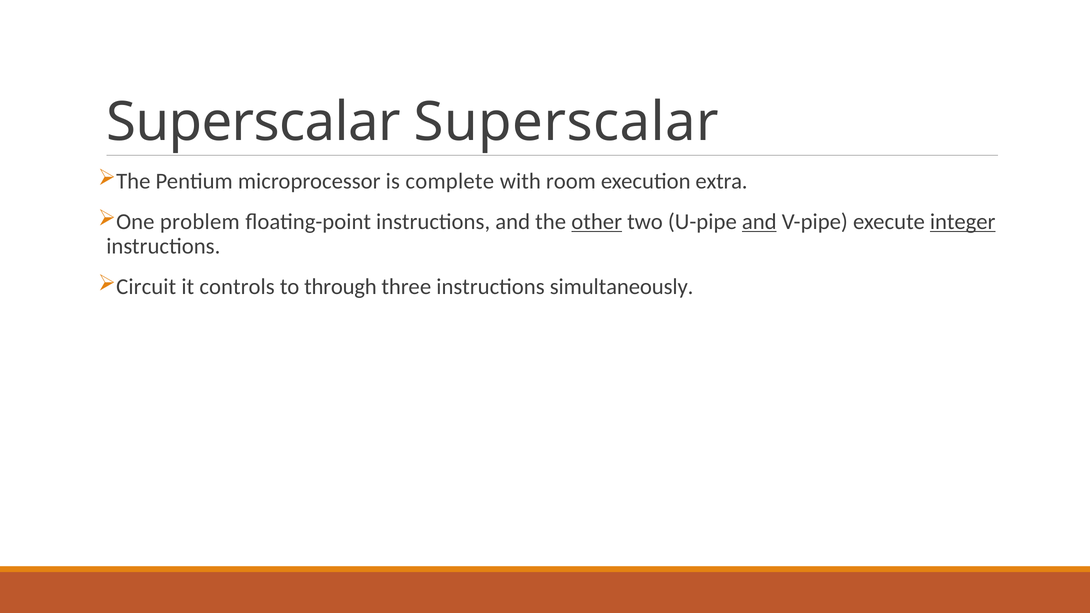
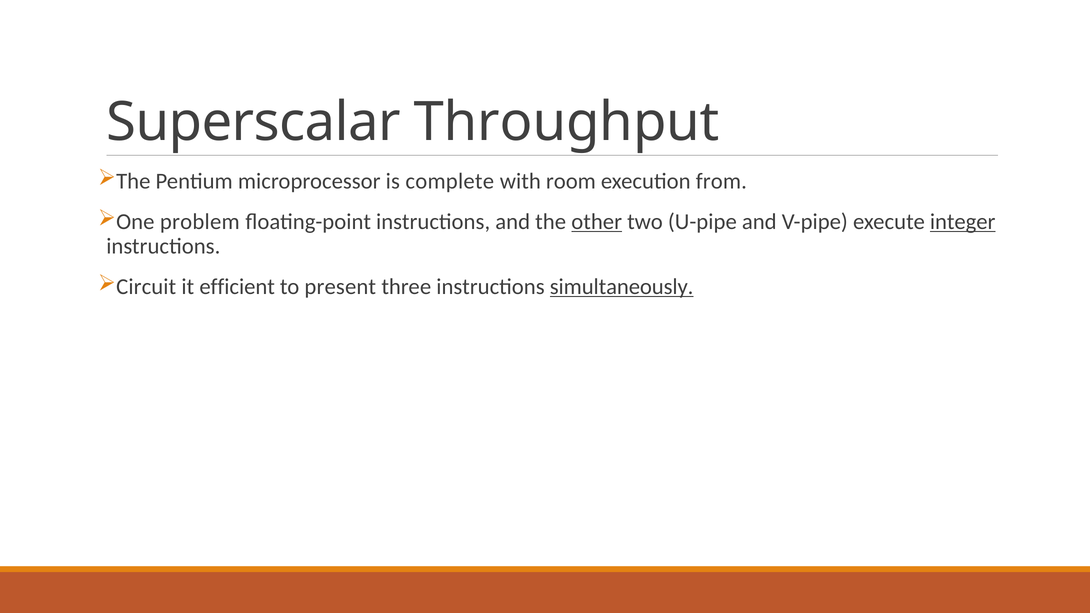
Superscalar Superscalar: Superscalar -> Throughput
extra: extra -> from
and at (759, 222) underline: present -> none
controls: controls -> efficient
through: through -> present
simultaneously underline: none -> present
